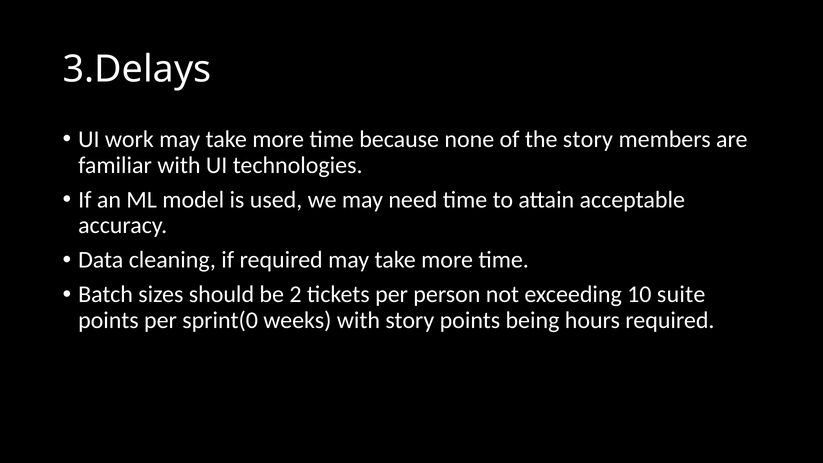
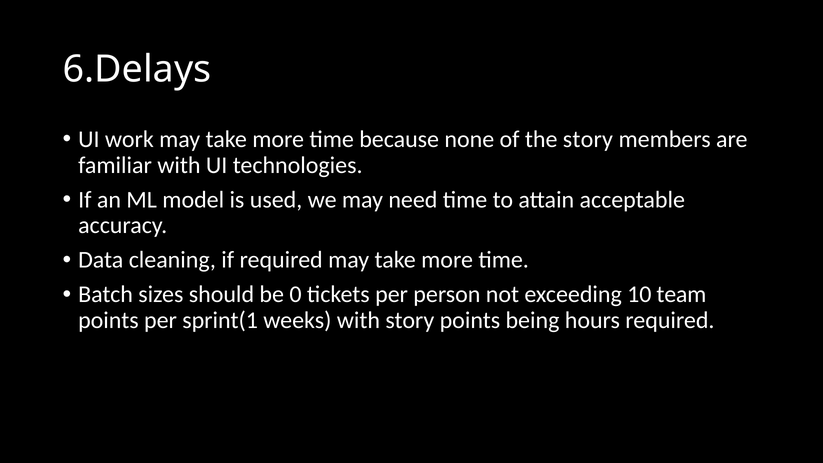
3.Delays: 3.Delays -> 6.Delays
2: 2 -> 0
suite: suite -> team
sprint(0: sprint(0 -> sprint(1
